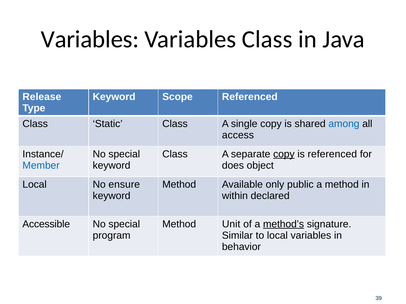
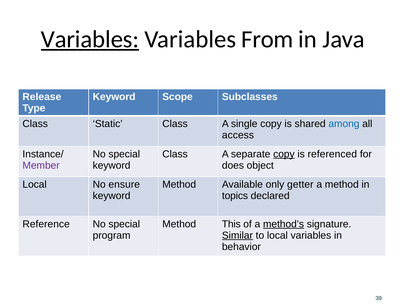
Variables at (90, 39) underline: none -> present
Variables Class: Class -> From
Scope Referenced: Referenced -> Subclasses
Member colour: blue -> purple
public: public -> getter
within: within -> topics
Accessible: Accessible -> Reference
Unit: Unit -> This
Similar underline: none -> present
